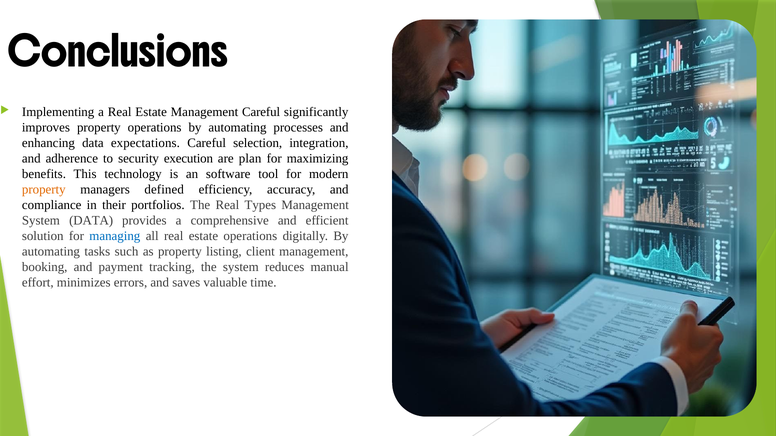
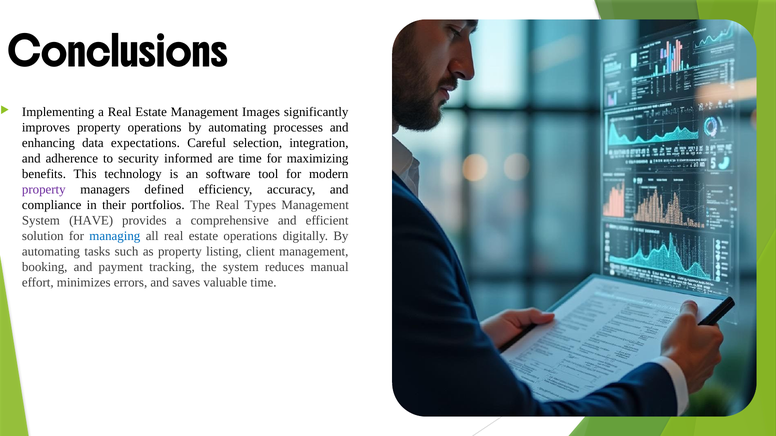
Management Careful: Careful -> Images
execution: execution -> informed
are plan: plan -> time
property at (44, 190) colour: orange -> purple
System DATA: DATA -> HAVE
